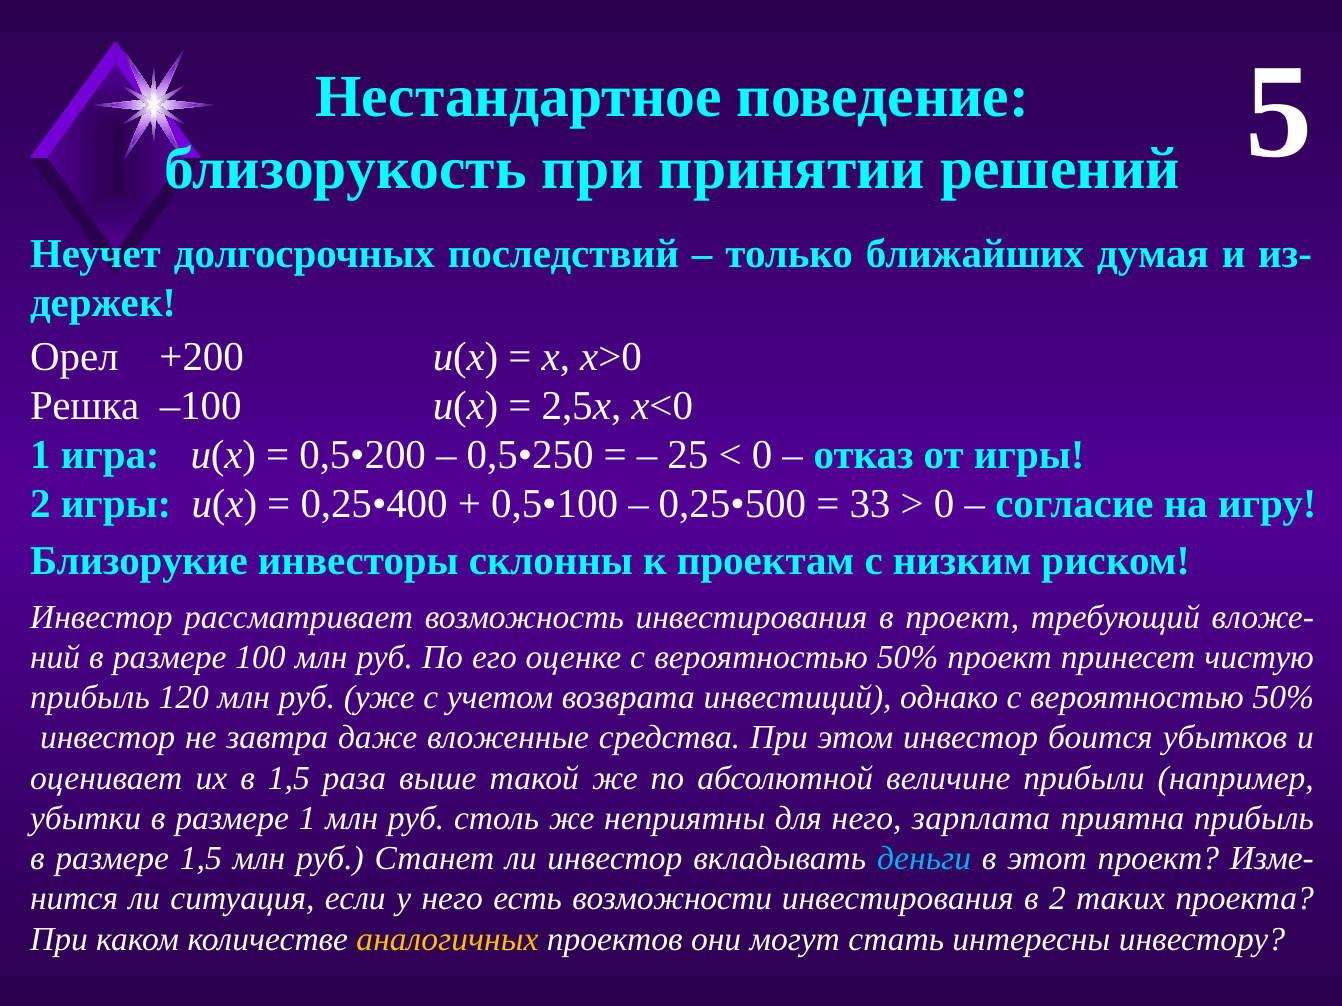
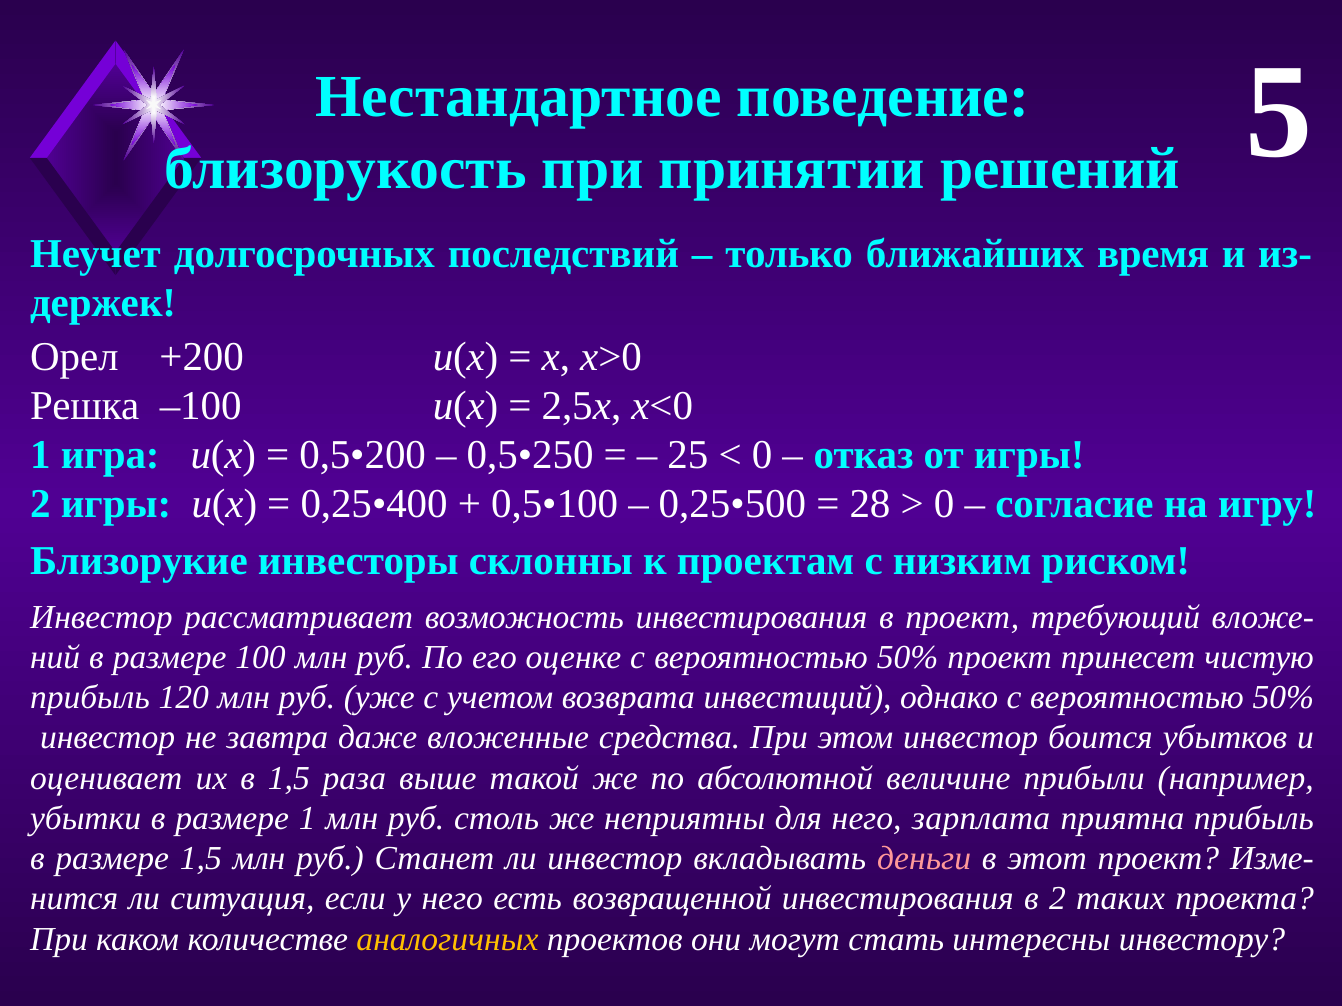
думая: думая -> время
33: 33 -> 28
деньги colour: light blue -> pink
возможности: возможности -> возвращенной
